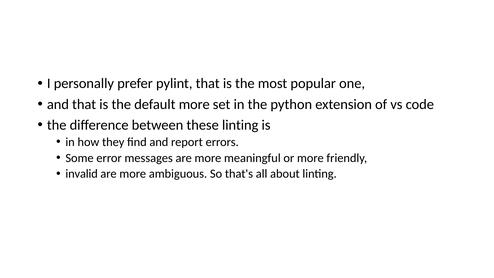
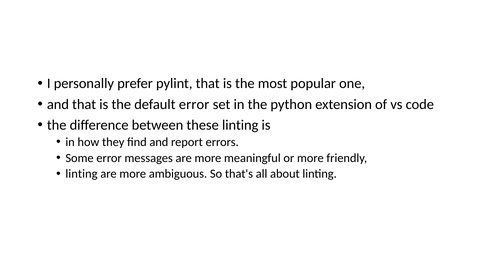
default more: more -> error
invalid at (82, 174): invalid -> linting
